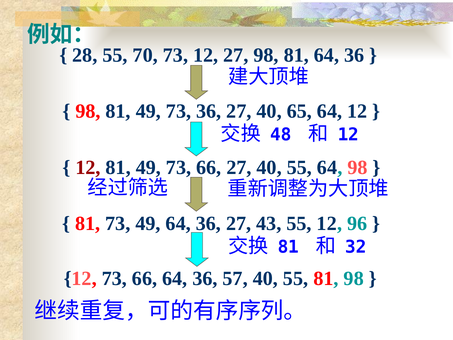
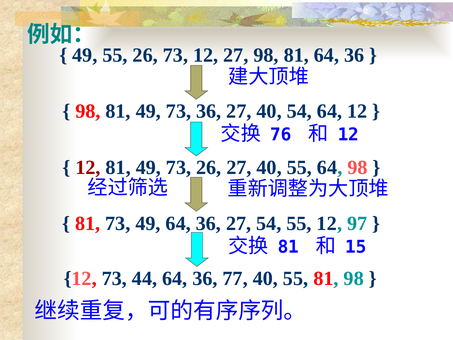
28 at (85, 55): 28 -> 49
55 70: 70 -> 26
40 65: 65 -> 54
48: 48 -> 76
49 73 66: 66 -> 26
27 43: 43 -> 54
96: 96 -> 97
32: 32 -> 15
12 73 66: 66 -> 44
57: 57 -> 77
